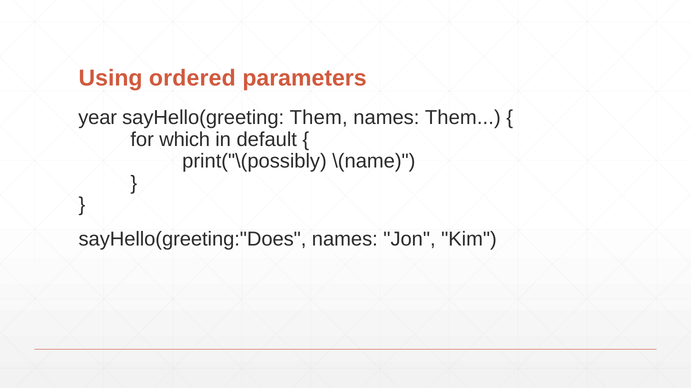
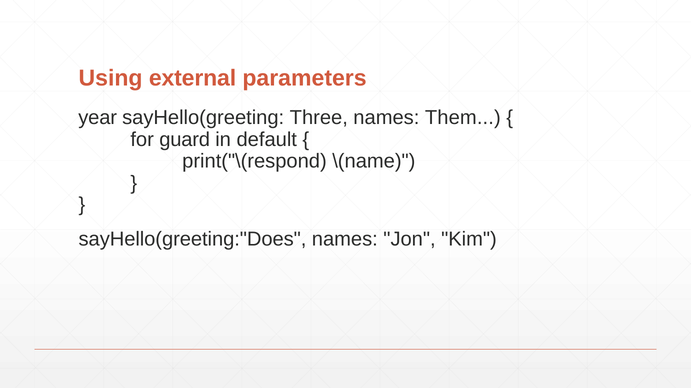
ordered: ordered -> external
sayHello(greeting Them: Them -> Three
which: which -> guard
print("\(possibly: print("\(possibly -> print("\(respond
